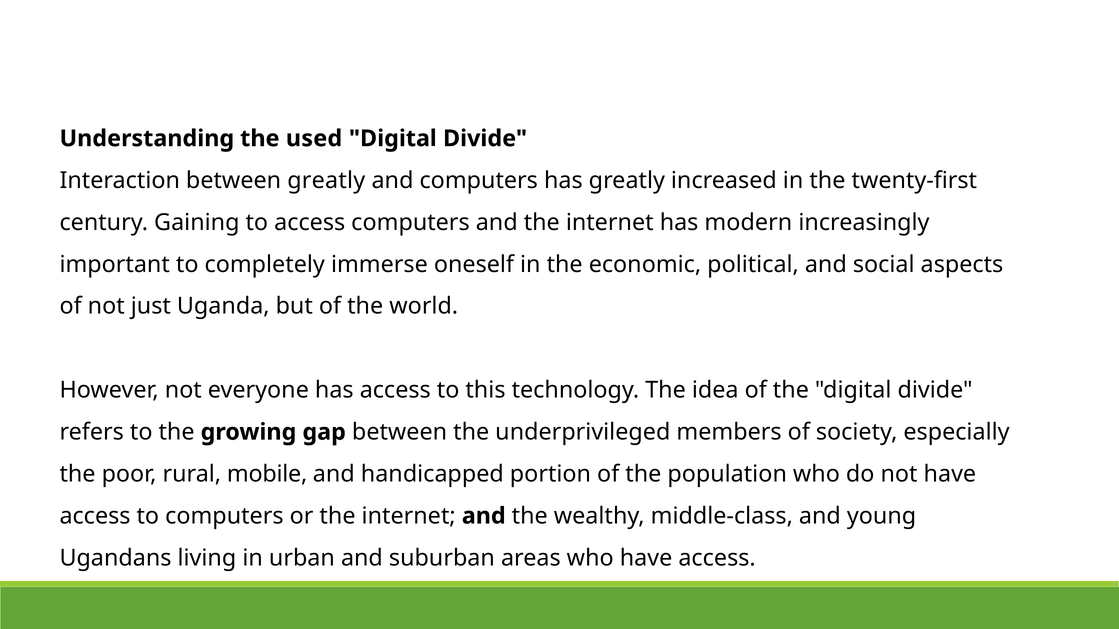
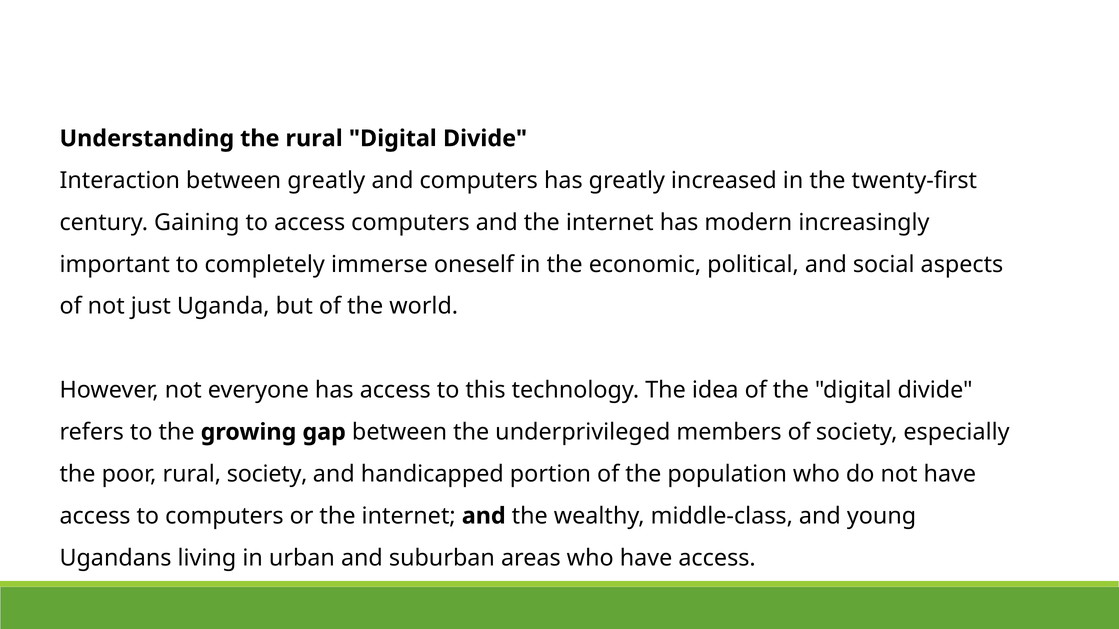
the used: used -> rural
rural mobile: mobile -> society
